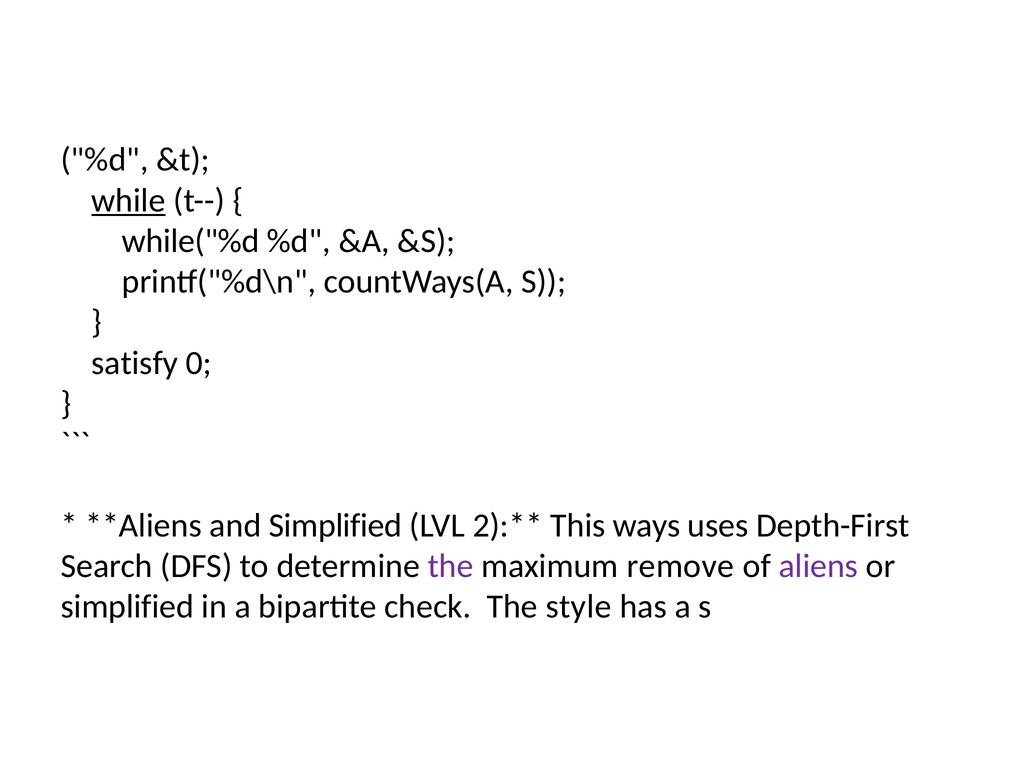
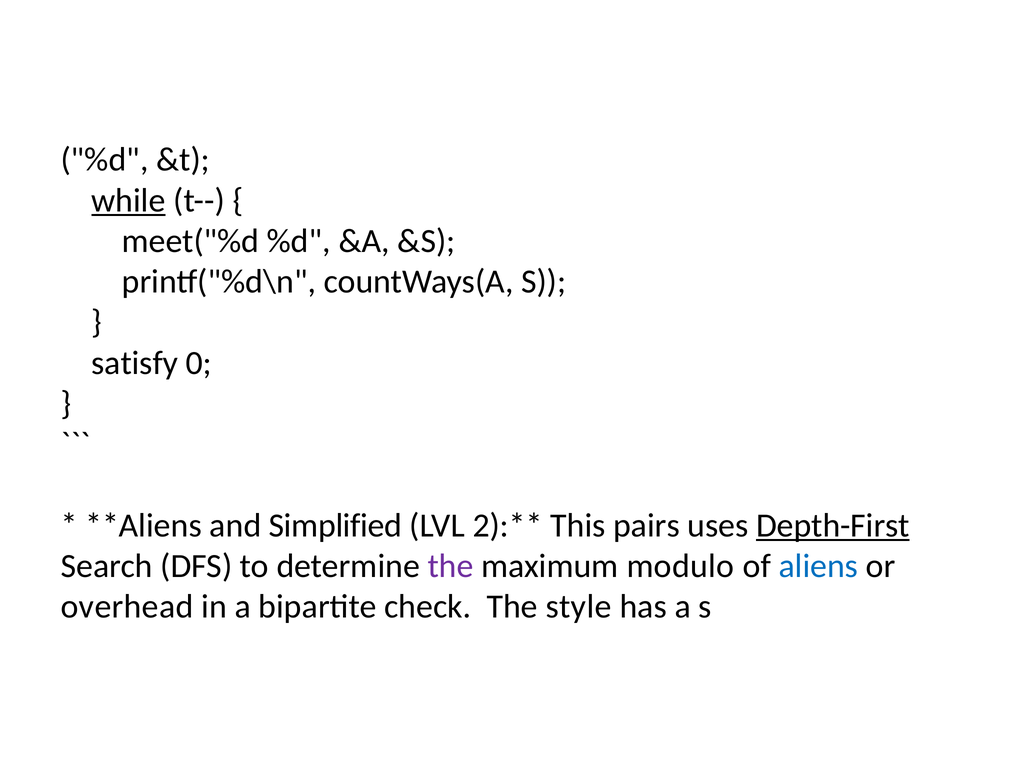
while("%d: while("%d -> meet("%d
ways: ways -> pairs
Depth-First underline: none -> present
remove: remove -> modulo
aliens colour: purple -> blue
simplified at (127, 607): simplified -> overhead
